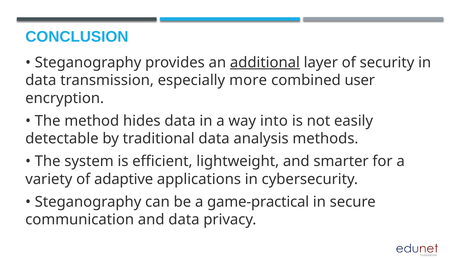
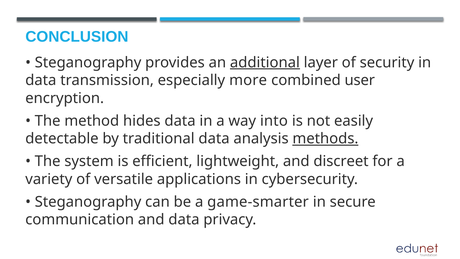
methods underline: none -> present
smarter: smarter -> discreet
adaptive: adaptive -> versatile
game-practical: game-practical -> game-smarter
